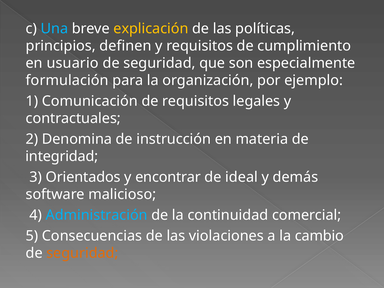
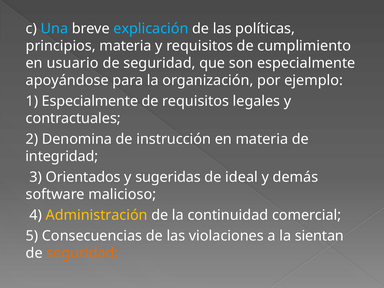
explicación colour: yellow -> light blue
principios definen: definen -> materia
formulación: formulación -> apoyándose
1 Comunicación: Comunicación -> Especialmente
encontrar: encontrar -> sugeridas
Administración colour: light blue -> yellow
cambio: cambio -> sientan
